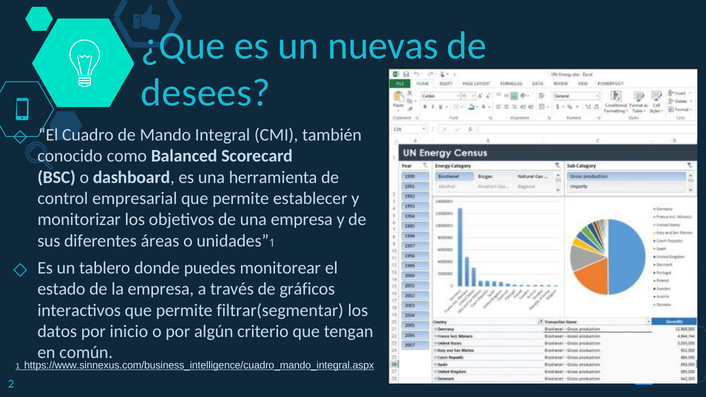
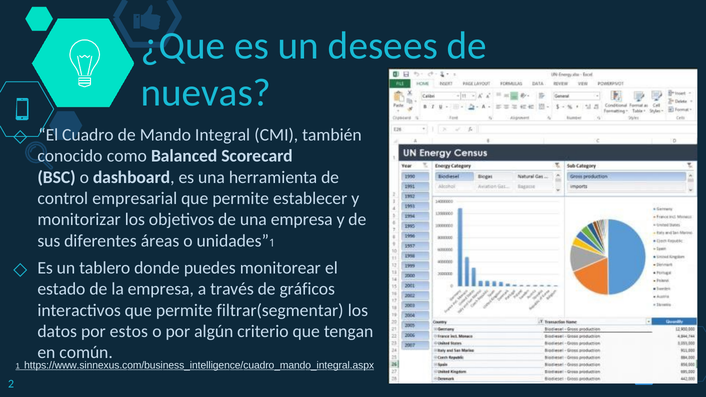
nuevas: nuevas -> desees
desees: desees -> nuevas
inicio: inicio -> estos
